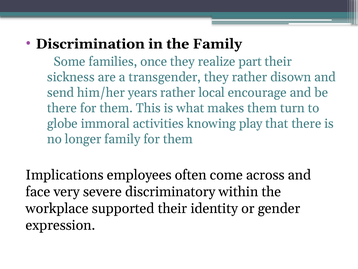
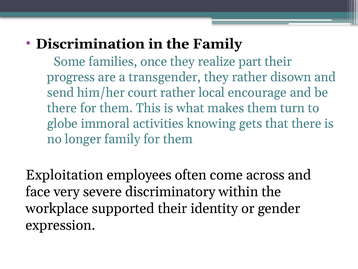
sickness: sickness -> progress
years: years -> court
play: play -> gets
Implications: Implications -> Exploitation
